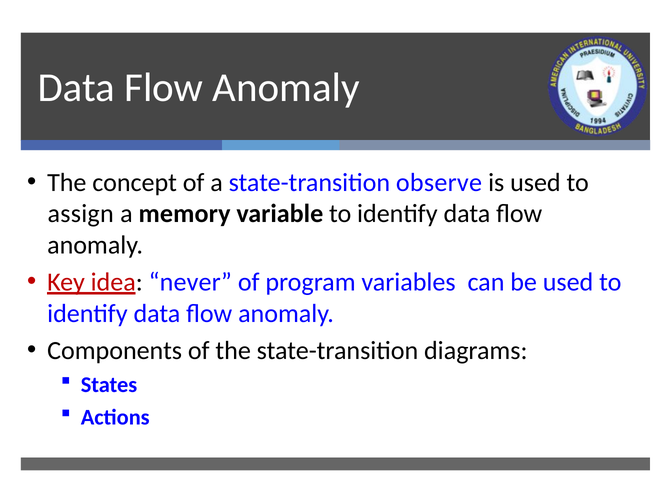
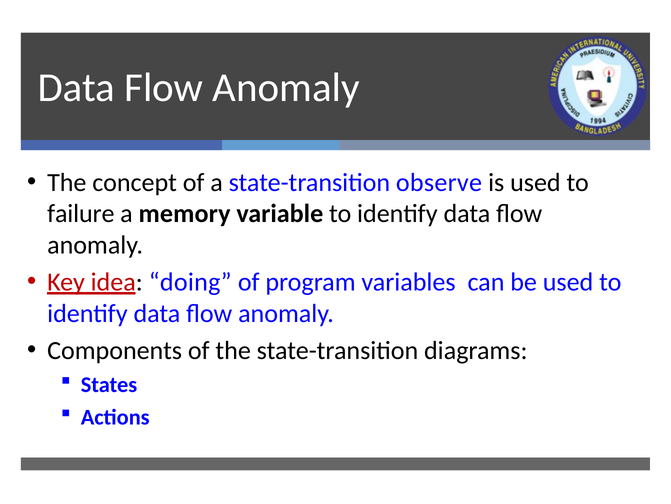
assign: assign -> failure
never: never -> doing
